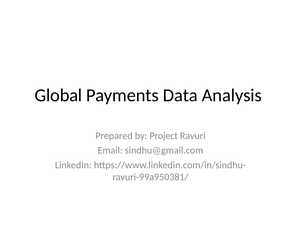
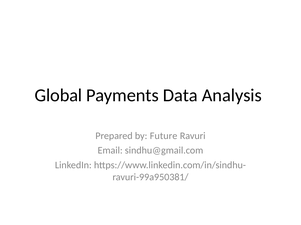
Project: Project -> Future
